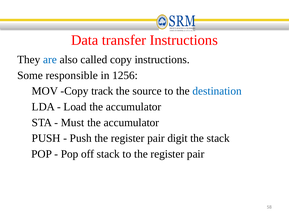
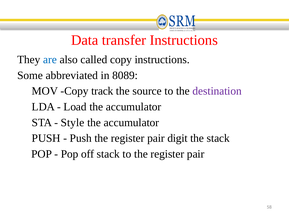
responsible: responsible -> abbreviated
1256: 1256 -> 8089
destination colour: blue -> purple
Must: Must -> Style
